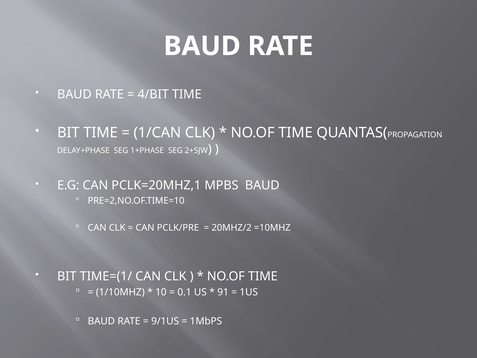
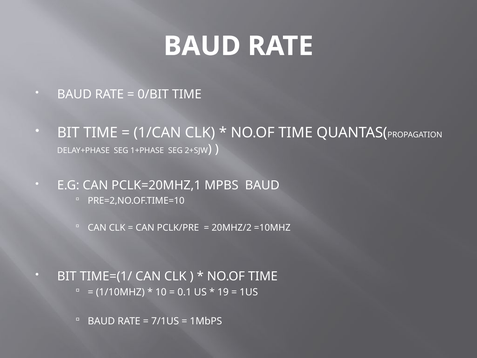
4/BIT: 4/BIT -> 0/BIT
91: 91 -> 19
9/1US: 9/1US -> 7/1US
